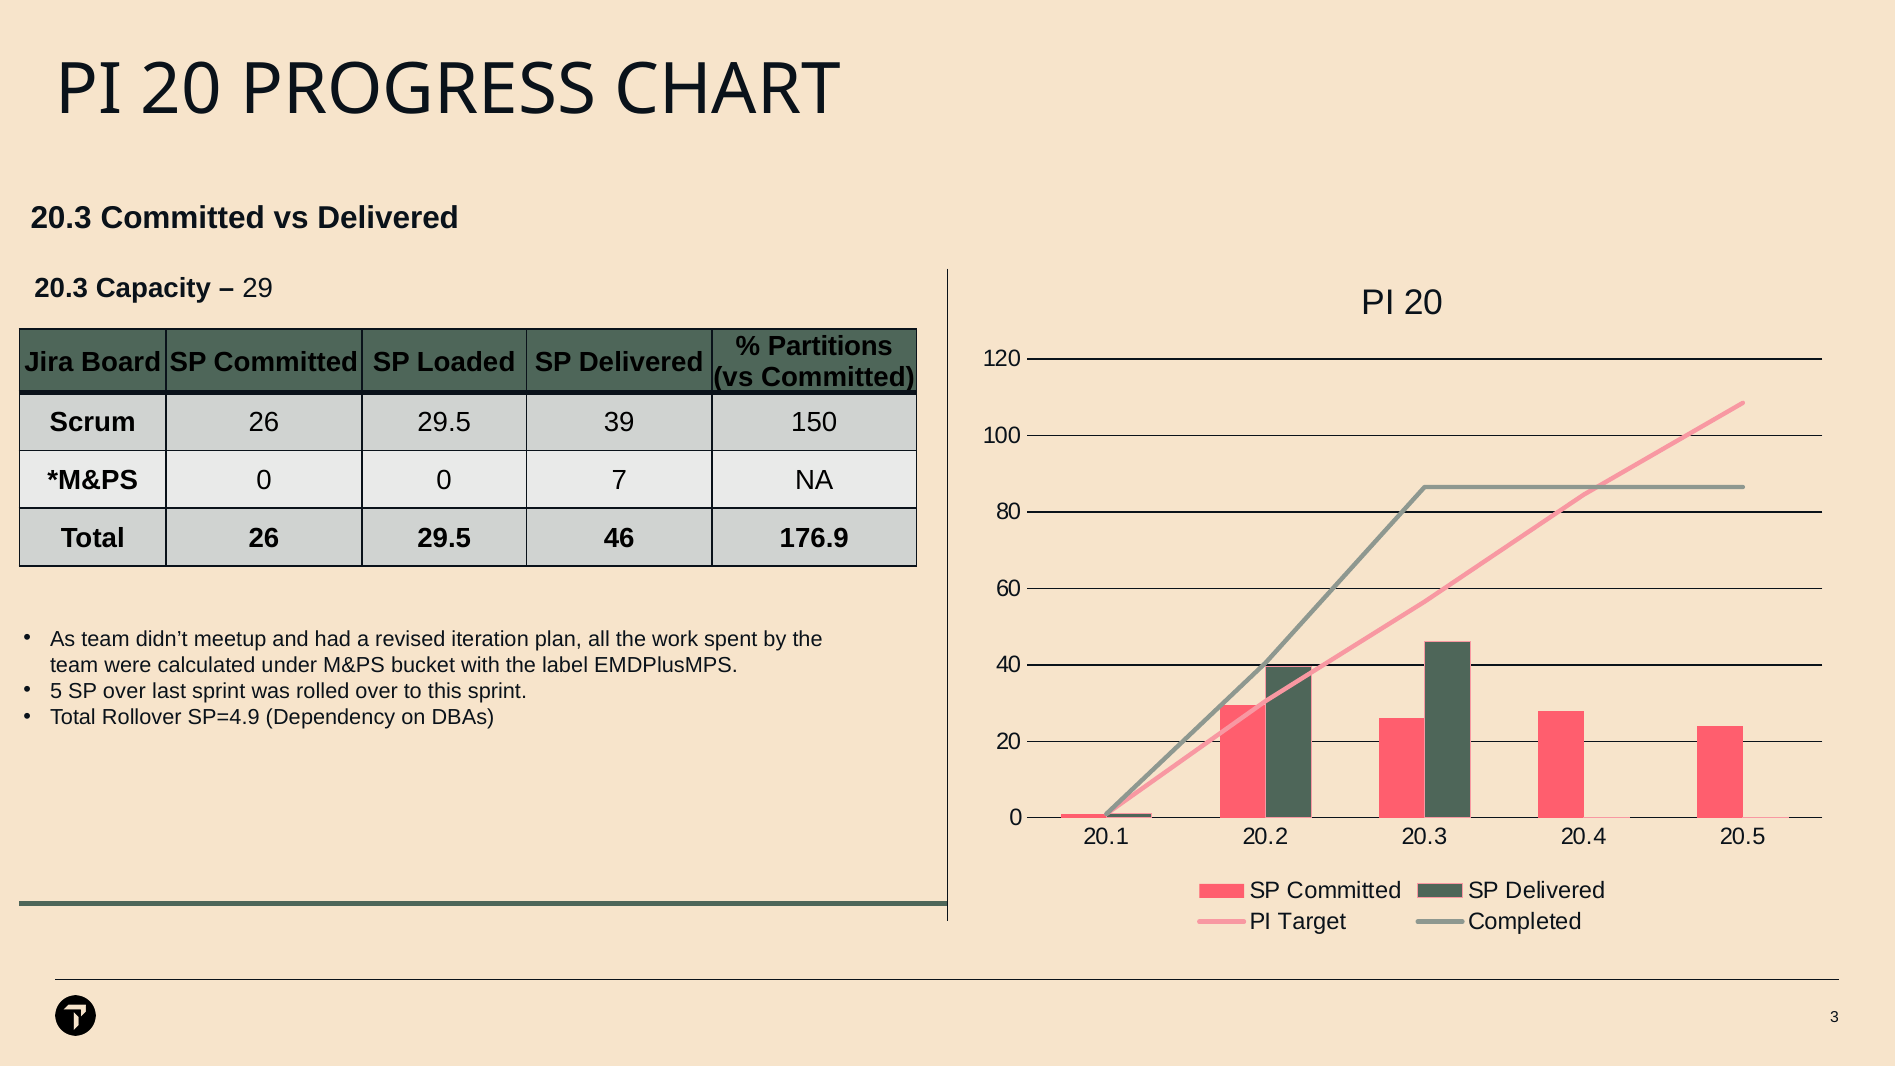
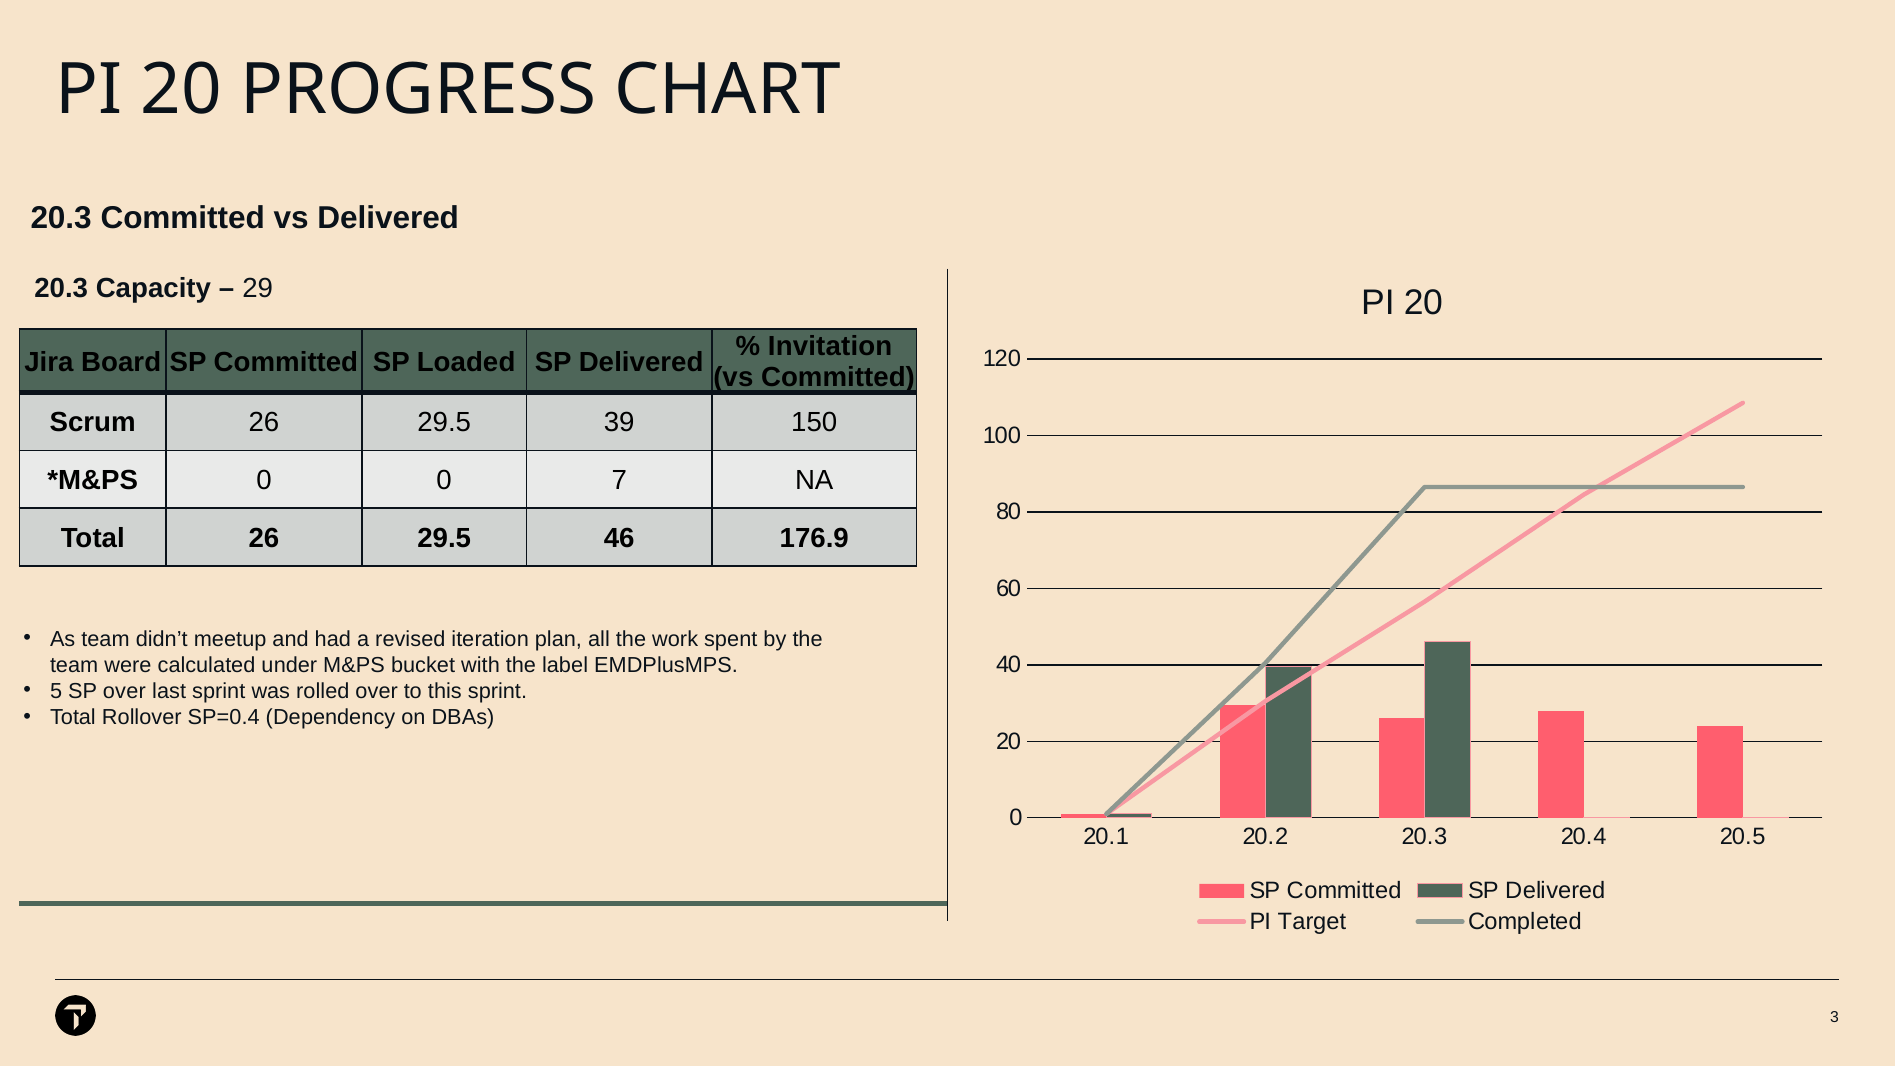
Partitions: Partitions -> Invitation
SP=4.9: SP=4.9 -> SP=0.4
